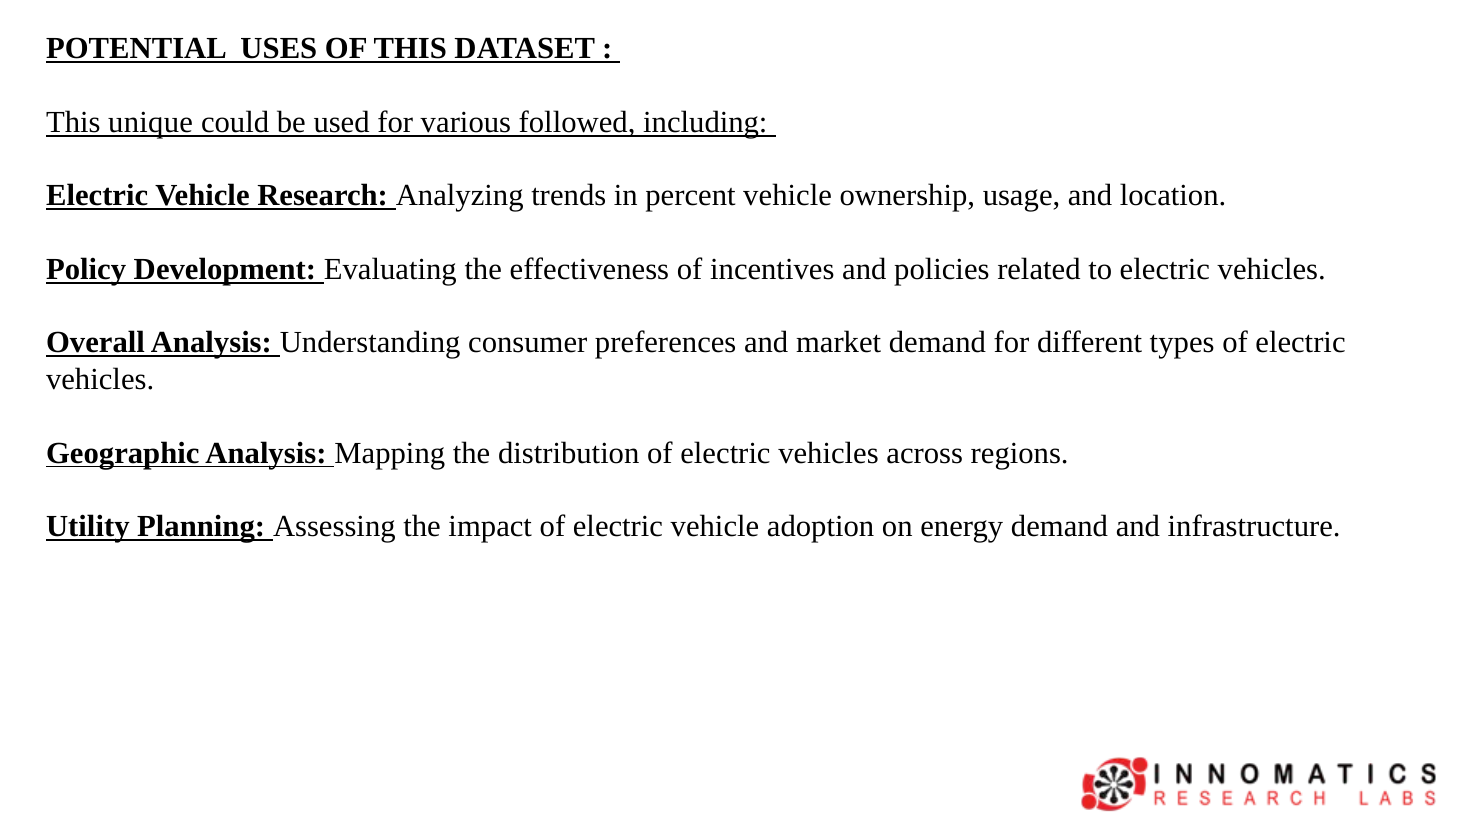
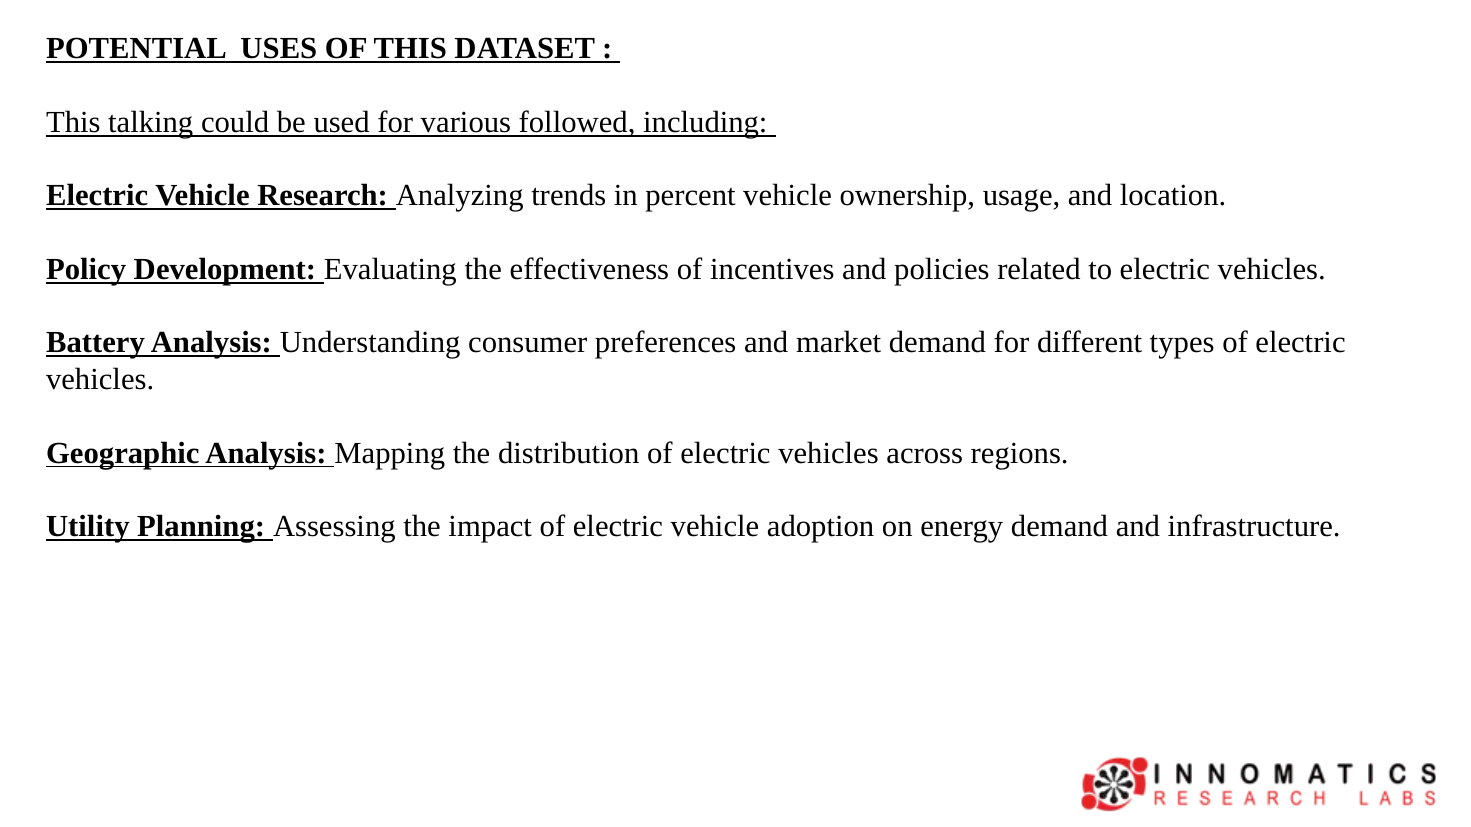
unique: unique -> talking
Overall: Overall -> Battery
